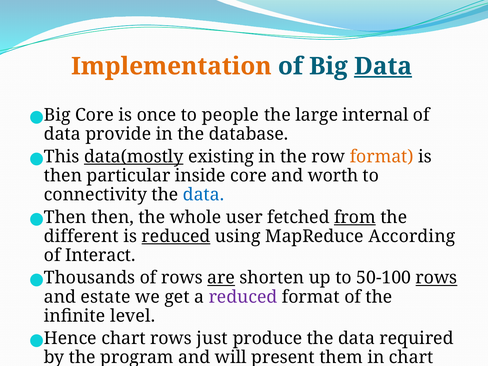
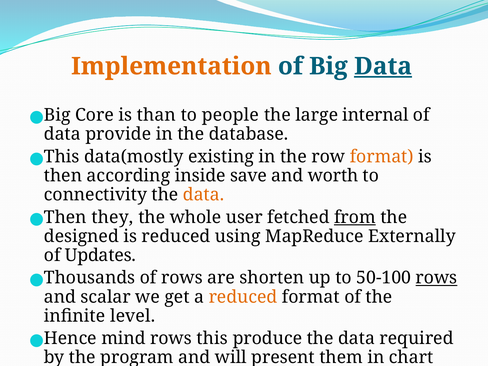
once: once -> than
data(mostly underline: present -> none
particular: particular -> according
inside core: core -> save
data at (204, 195) colour: blue -> orange
then at (113, 217): then -> they
different: different -> designed
reduced at (176, 236) underline: present -> none
According: According -> Externally
Interact: Interact -> Updates
are underline: present -> none
estate: estate -> scalar
reduced at (243, 297) colour: purple -> orange
chart at (123, 338): chart -> mind
just: just -> this
